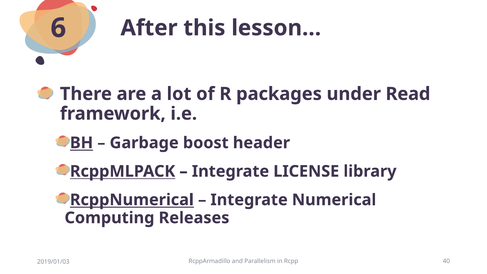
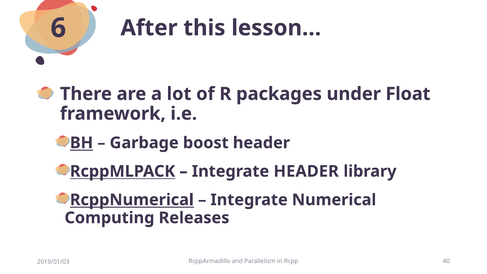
Read: Read -> Float
Integrate LICENSE: LICENSE -> HEADER
